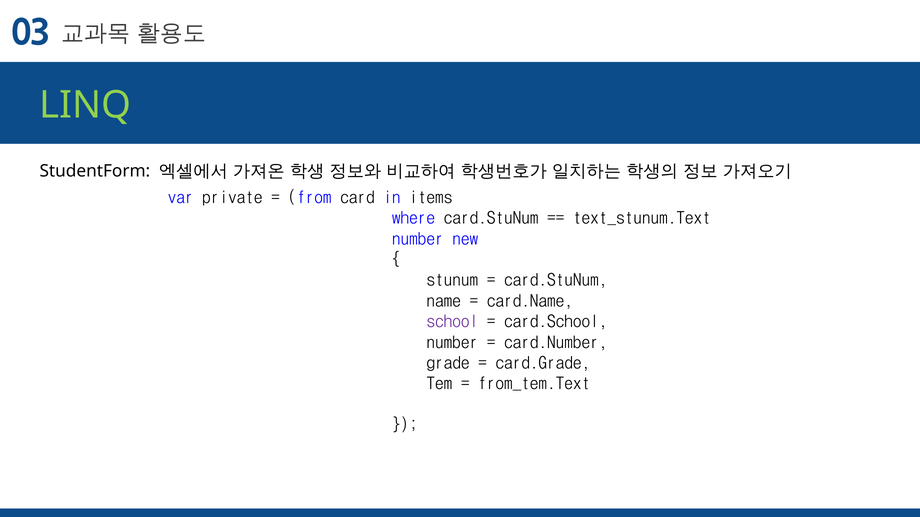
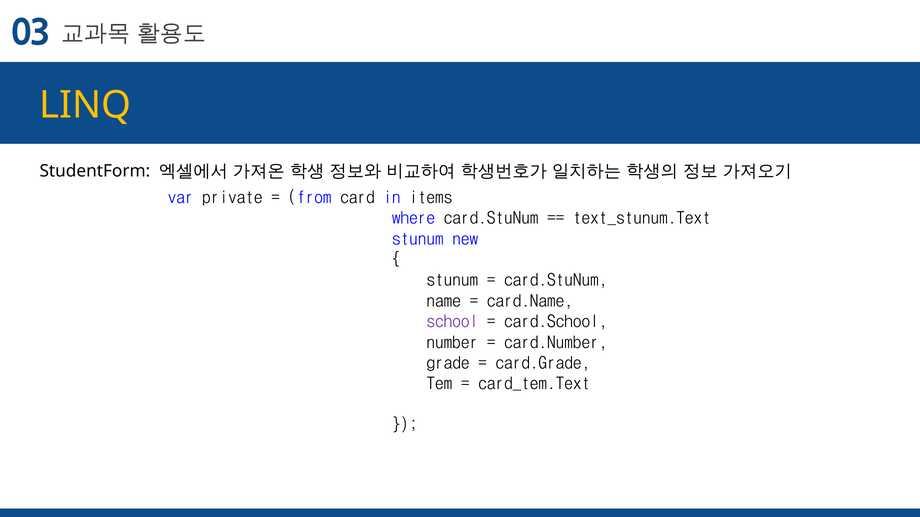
LINQ colour: light green -> yellow
number at (418, 239): number -> stunum
from_tem.Text: from_tem.Text -> card_tem.Text
